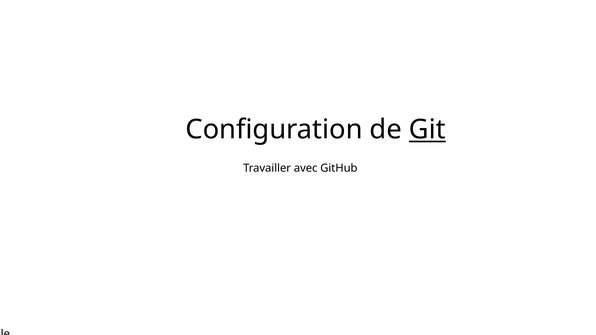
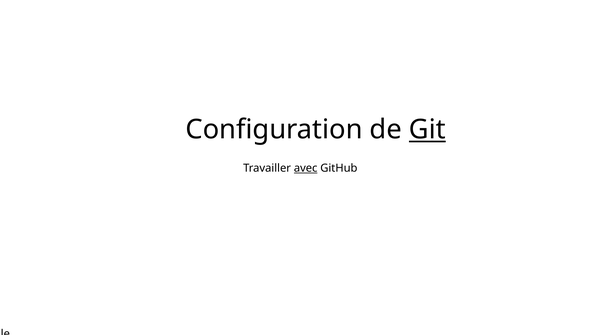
avec underline: none -> present
